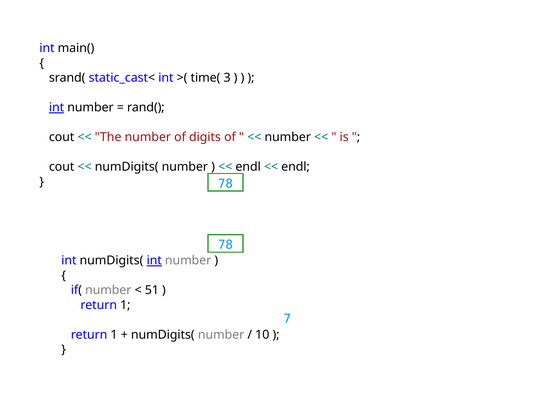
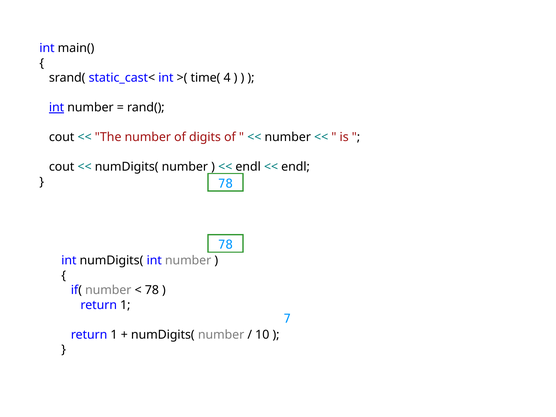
3: 3 -> 4
int at (154, 261) underline: present -> none
51 at (152, 290): 51 -> 78
